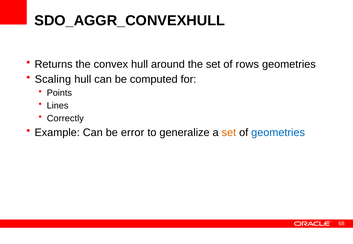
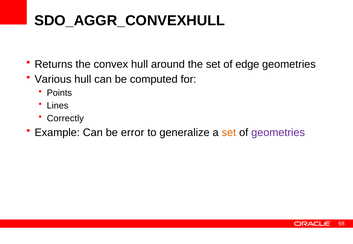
rows: rows -> edge
Scaling: Scaling -> Various
geometries at (278, 133) colour: blue -> purple
